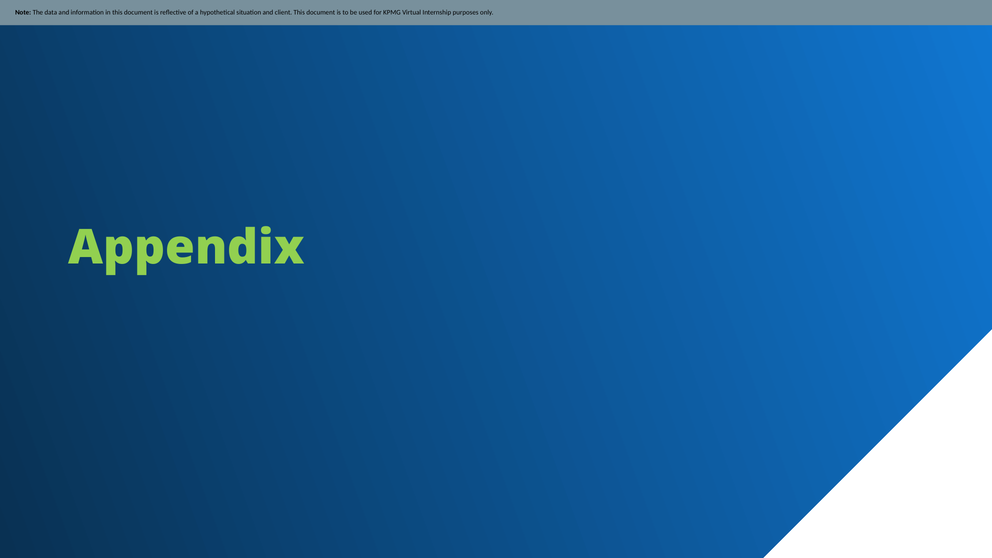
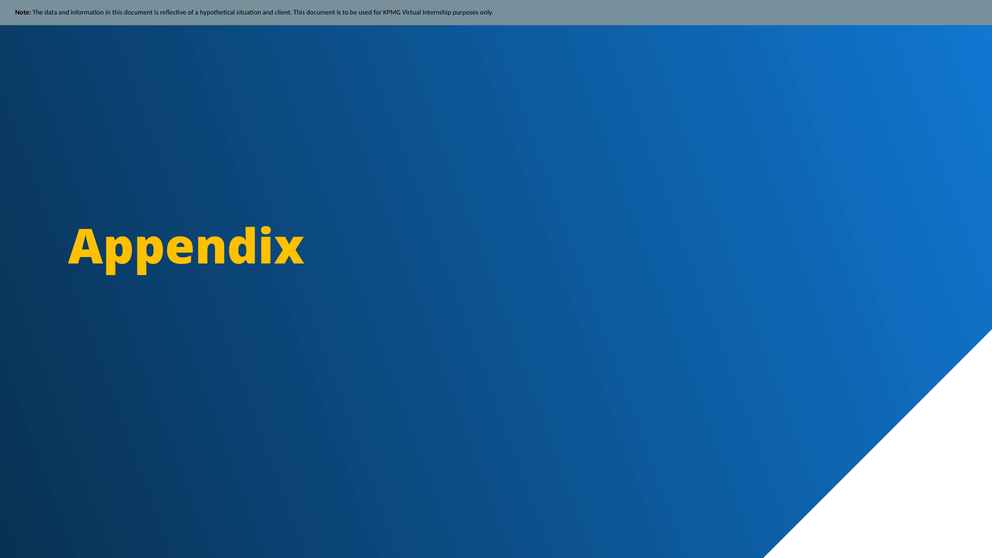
Appendix colour: light green -> yellow
